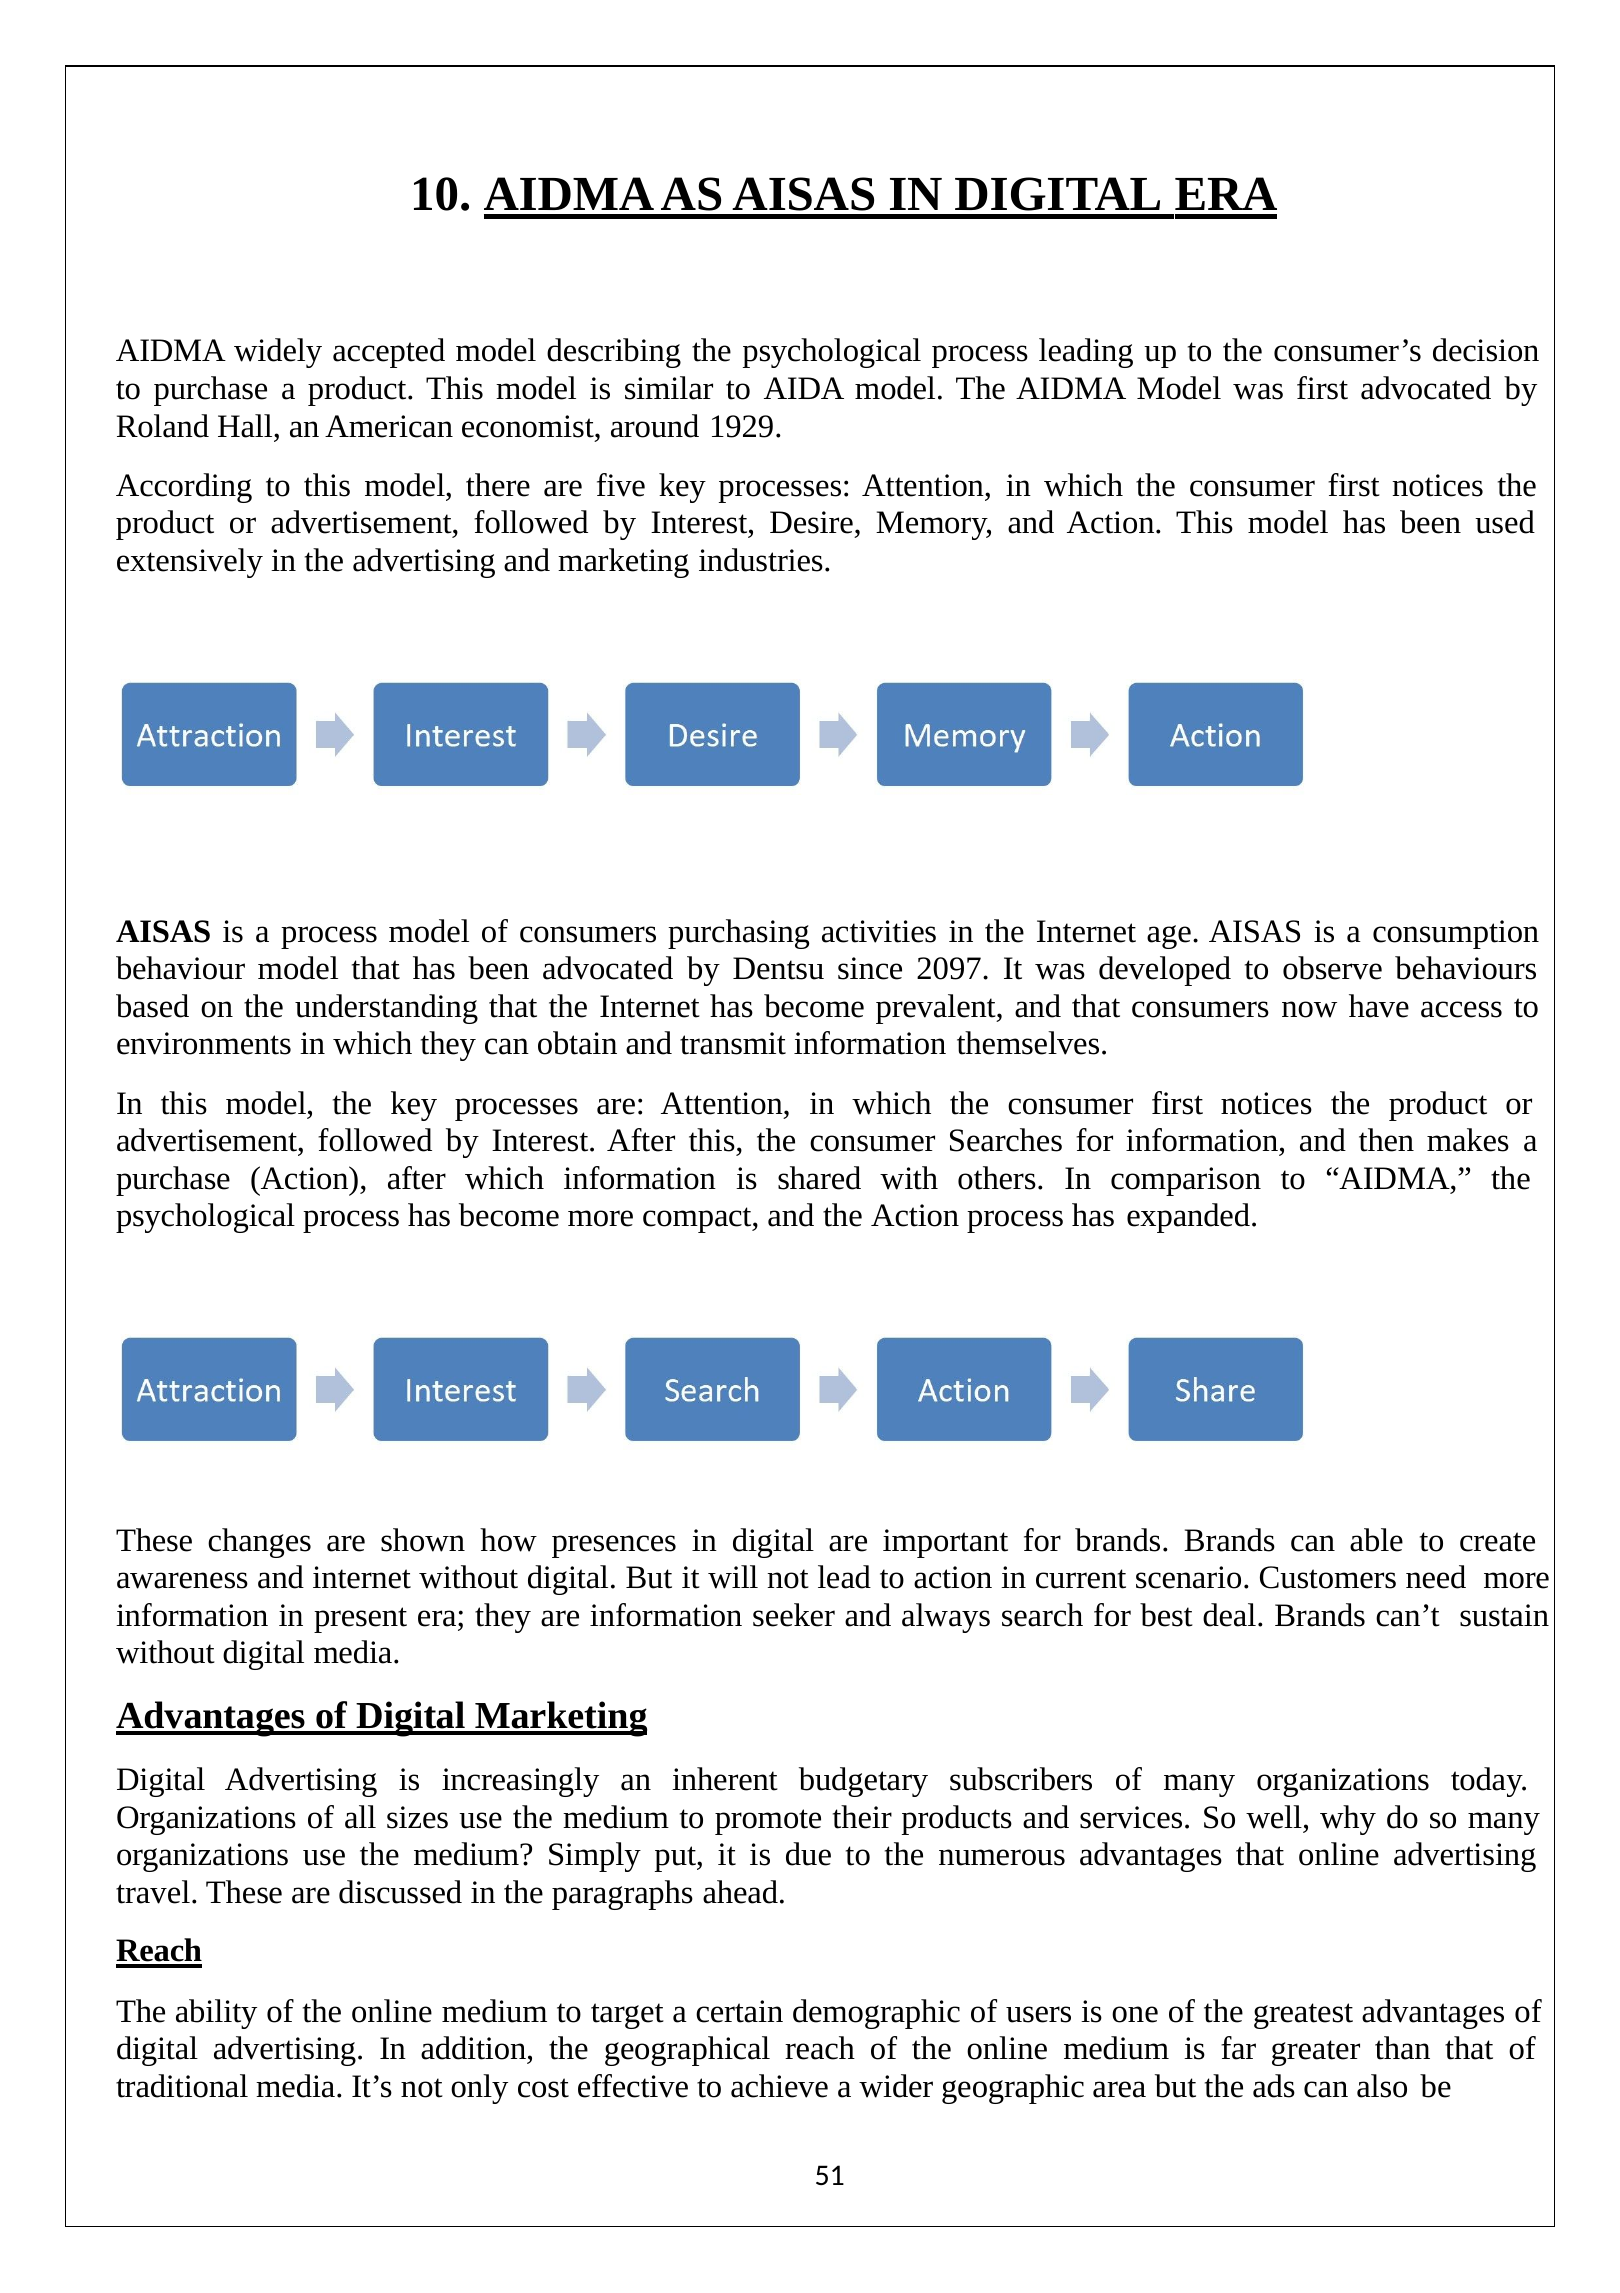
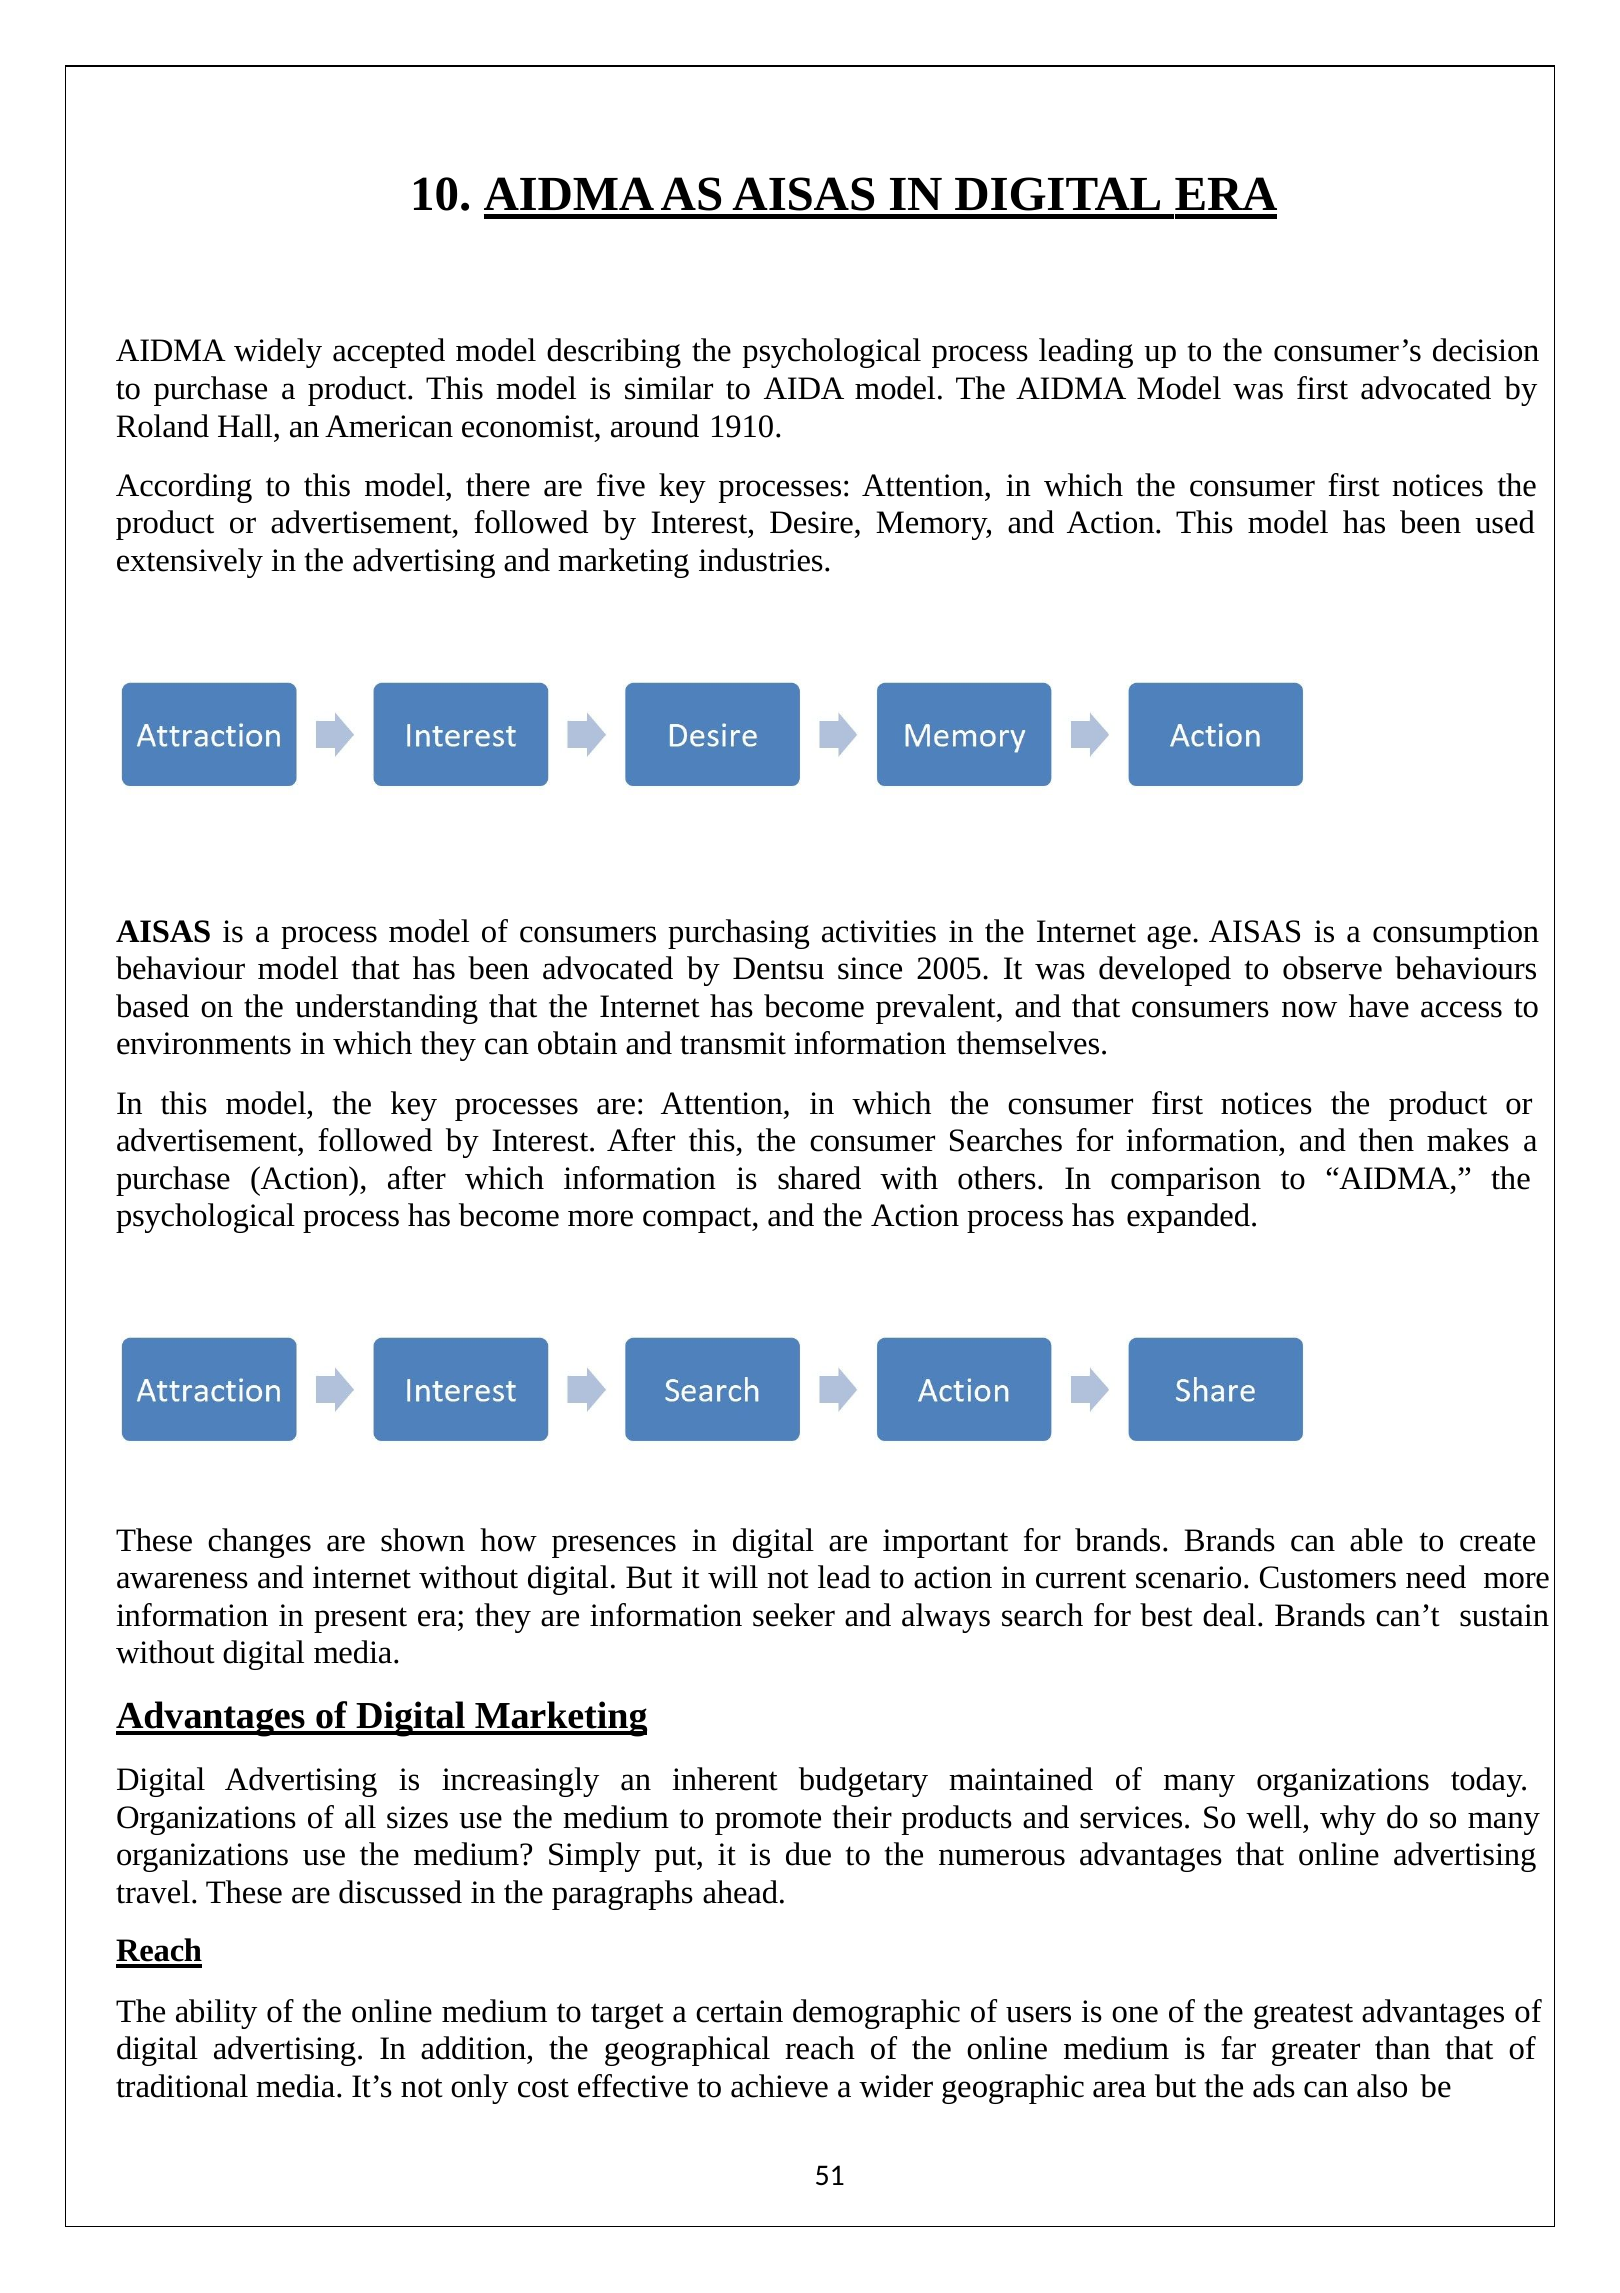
1929: 1929 -> 1910
2097: 2097 -> 2005
subscribers: subscribers -> maintained
